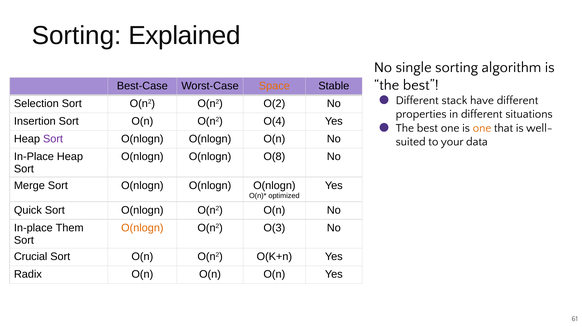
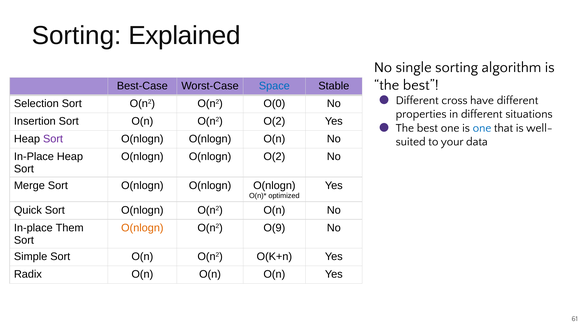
Space colour: orange -> blue
stack: stack -> cross
O(2: O(2 -> O(0
O(n2 O(4: O(4 -> O(2
one at (482, 128) colour: orange -> blue
O(nlogn O(8: O(8 -> O(2
O(3: O(3 -> O(9
Crucial: Crucial -> Simple
